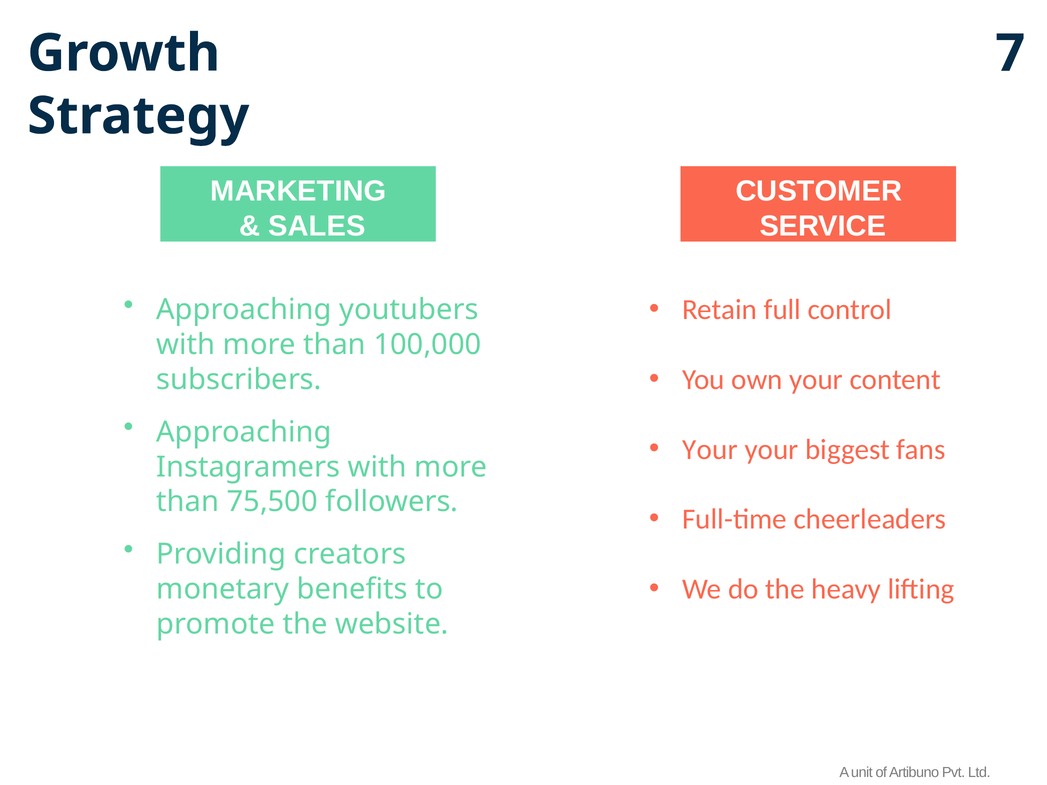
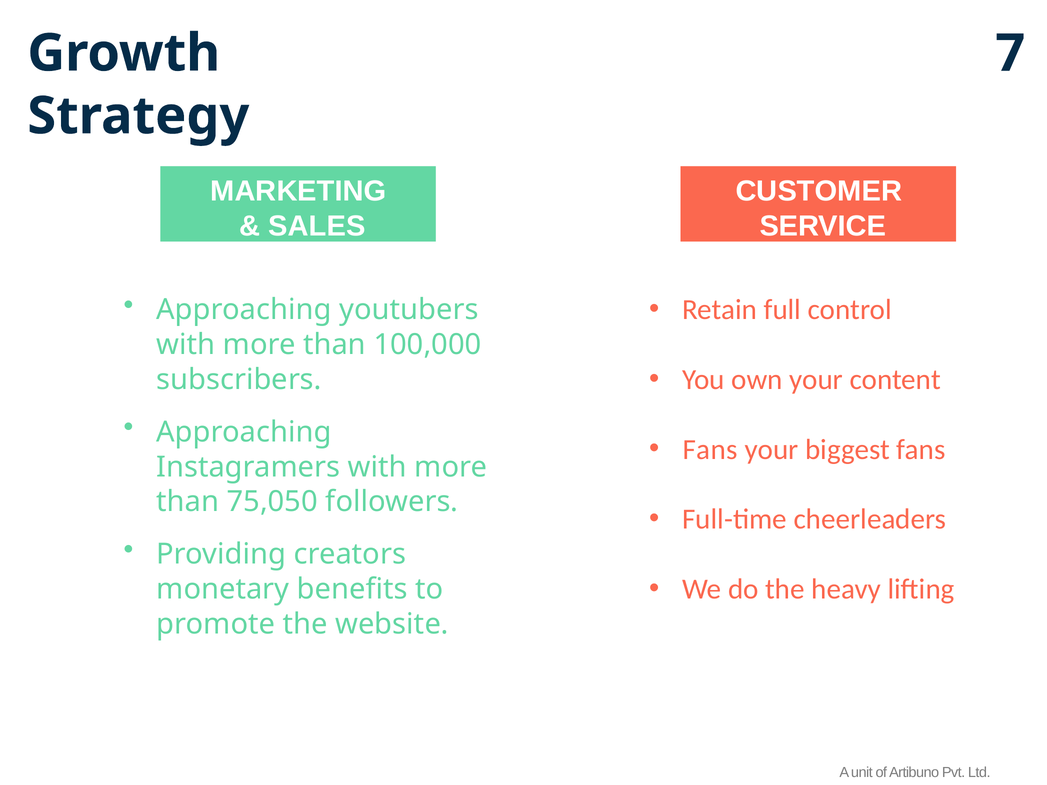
Your at (710, 450): Your -> Fans
75,500: 75,500 -> 75,050
